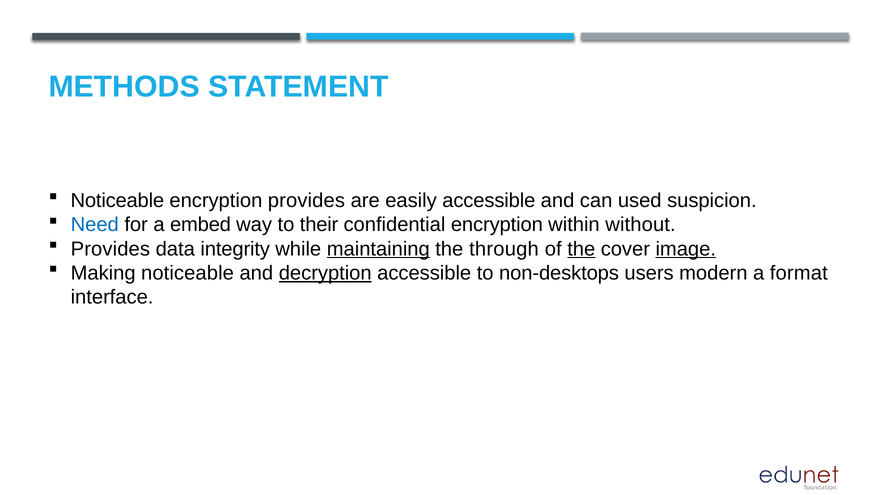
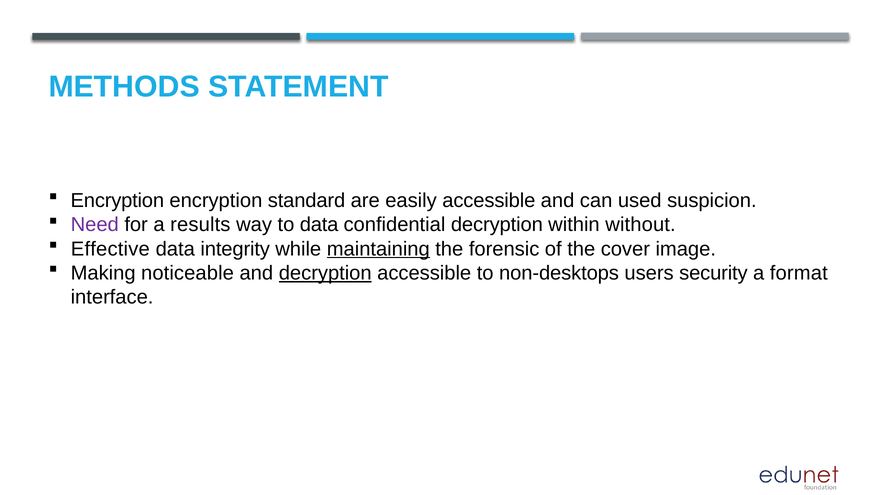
Noticeable at (117, 201): Noticeable -> Encryption
encryption provides: provides -> standard
Need colour: blue -> purple
embed: embed -> results
to their: their -> data
confidential encryption: encryption -> decryption
Provides at (110, 249): Provides -> Effective
through: through -> forensic
the at (581, 249) underline: present -> none
image underline: present -> none
modern: modern -> security
